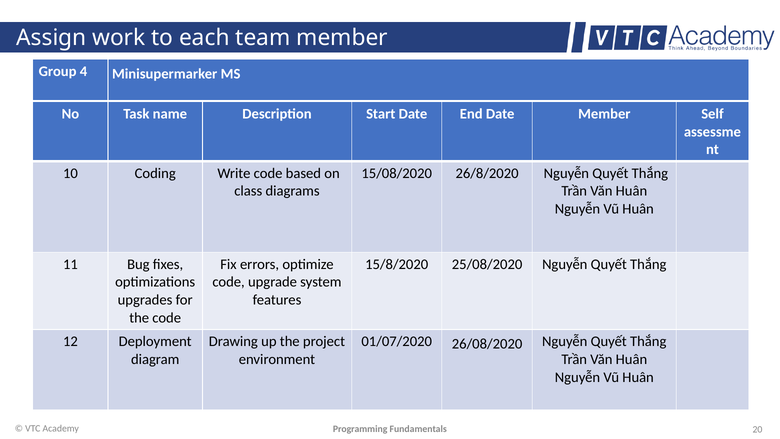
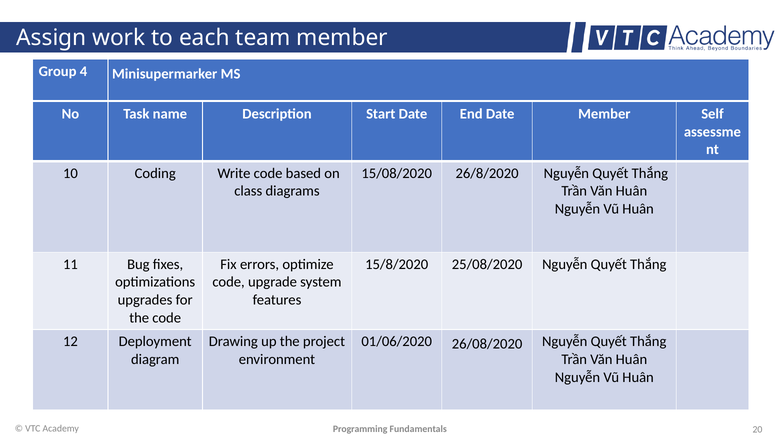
01/07/2020: 01/07/2020 -> 01/06/2020
